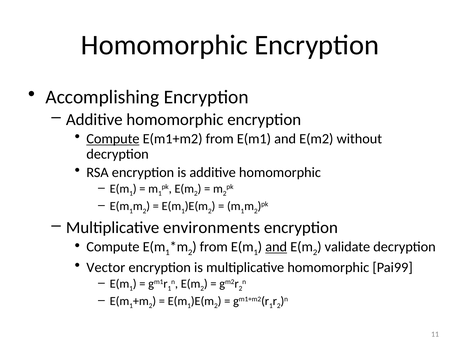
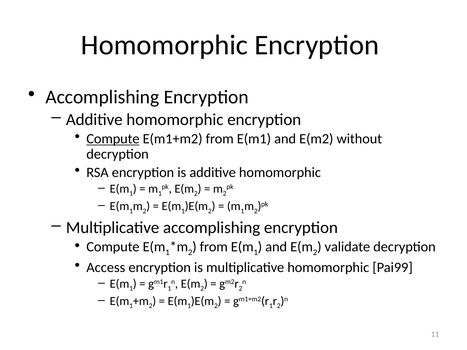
Multiplicative environments: environments -> accomplishing
and at (276, 247) underline: present -> none
Vector: Vector -> Access
